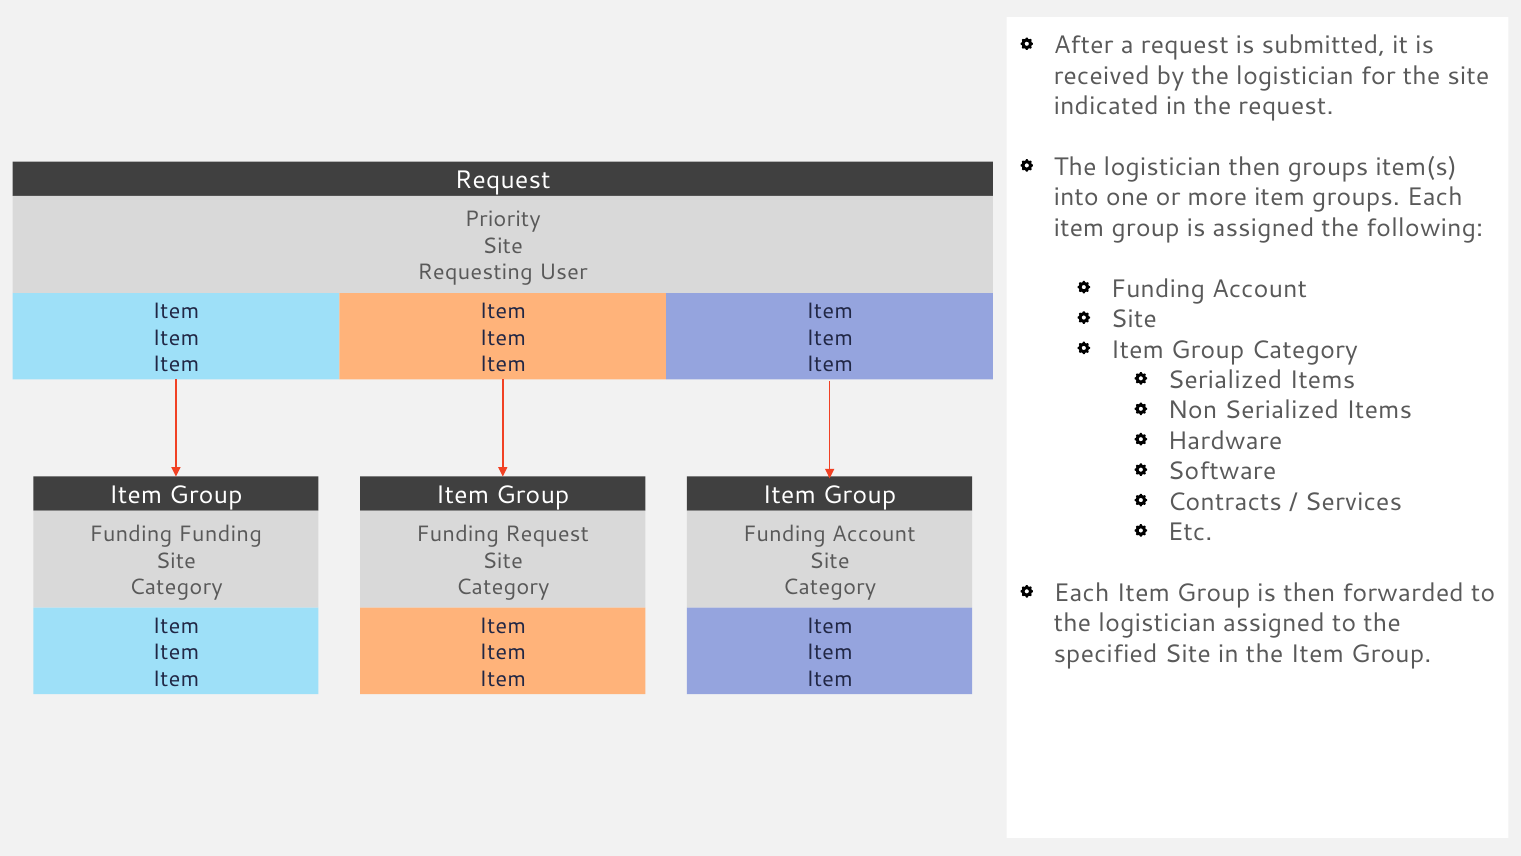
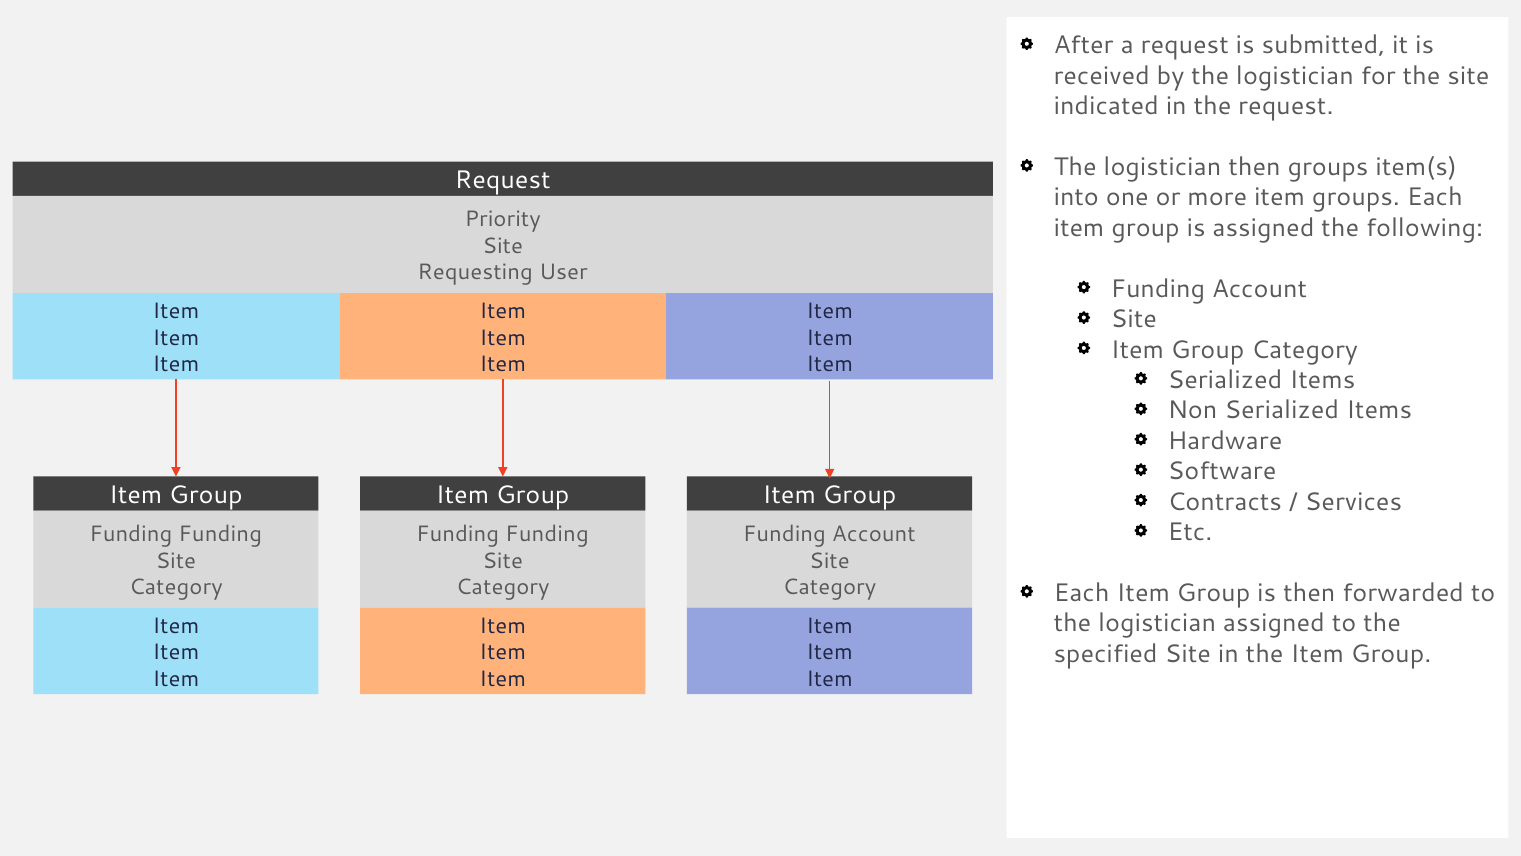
Request at (547, 534): Request -> Funding
